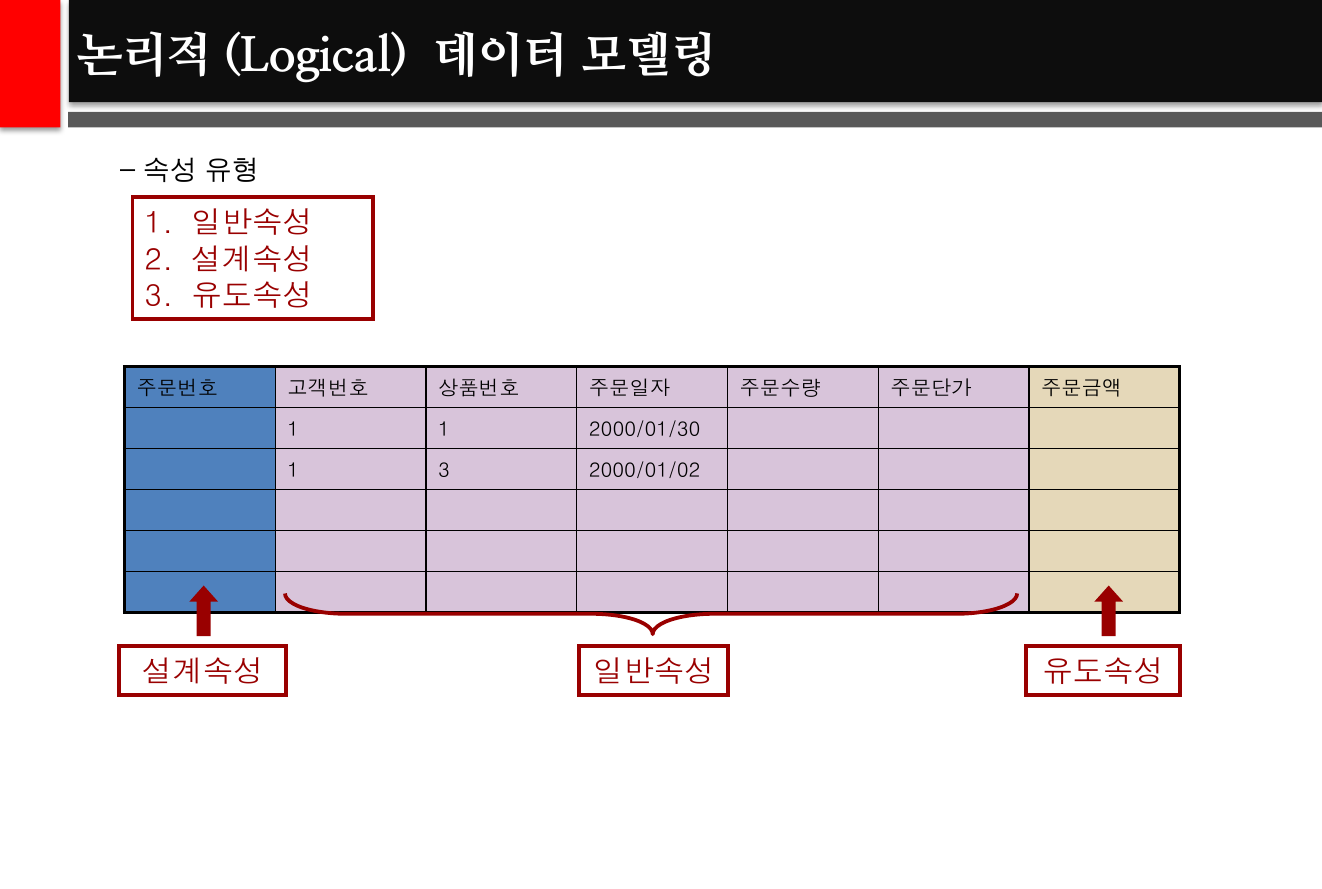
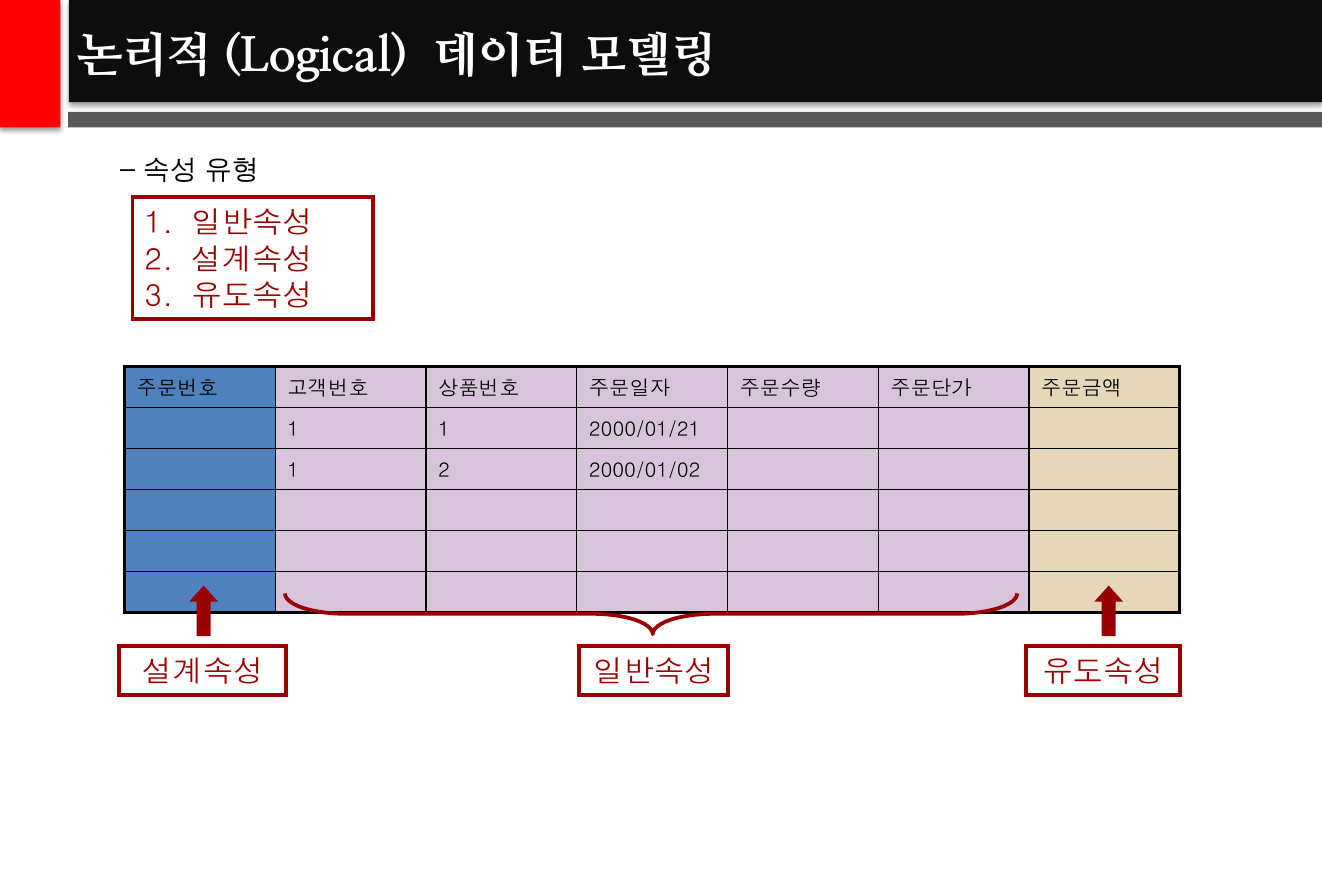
2000/01/30: 2000/01/30 -> 2000/01/21
1 3: 3 -> 2
